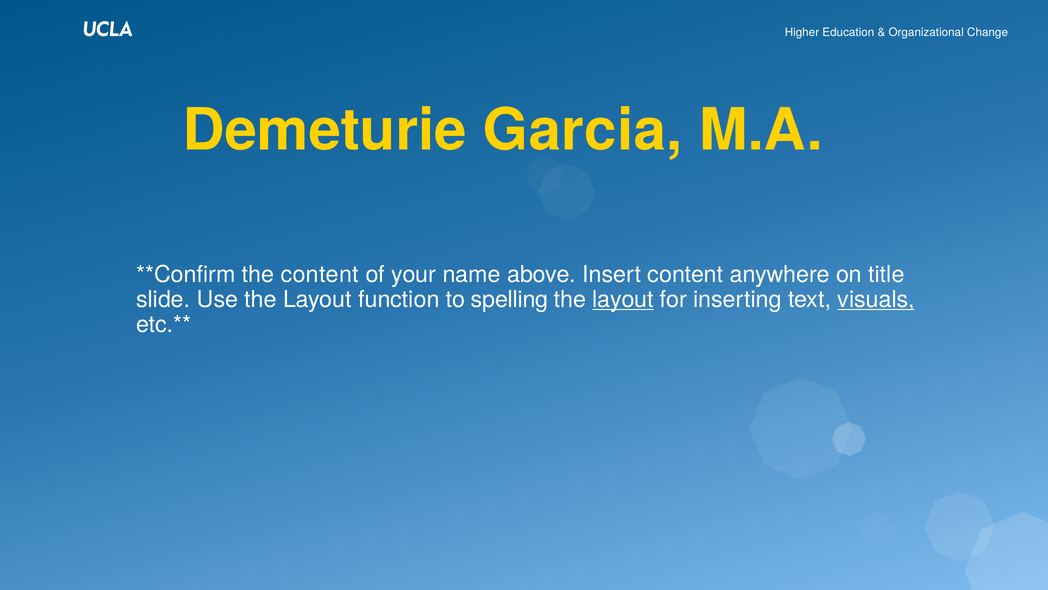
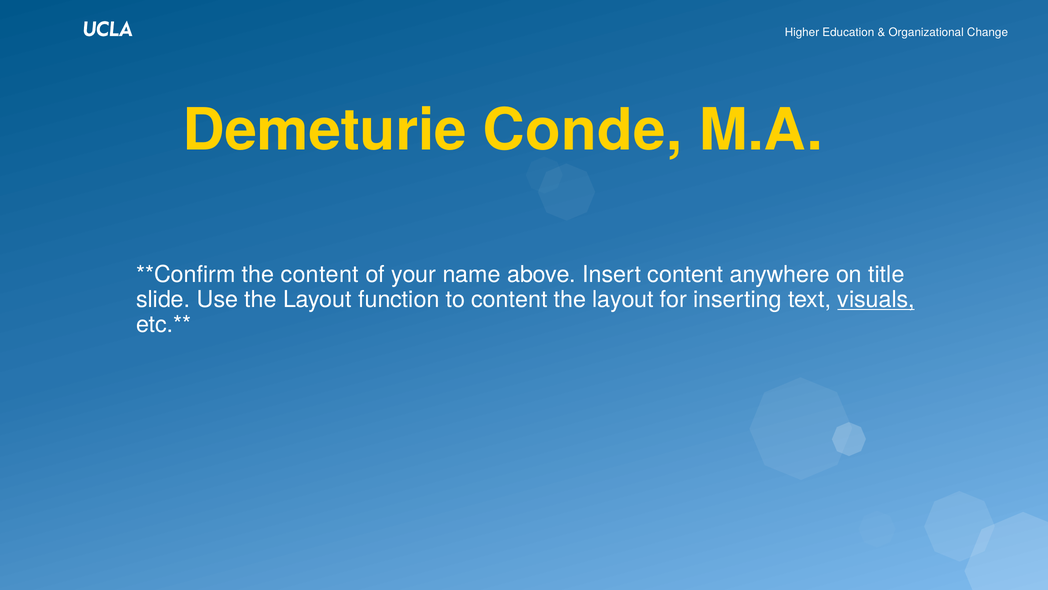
Garcia: Garcia -> Conde
to spelling: spelling -> content
layout at (623, 300) underline: present -> none
